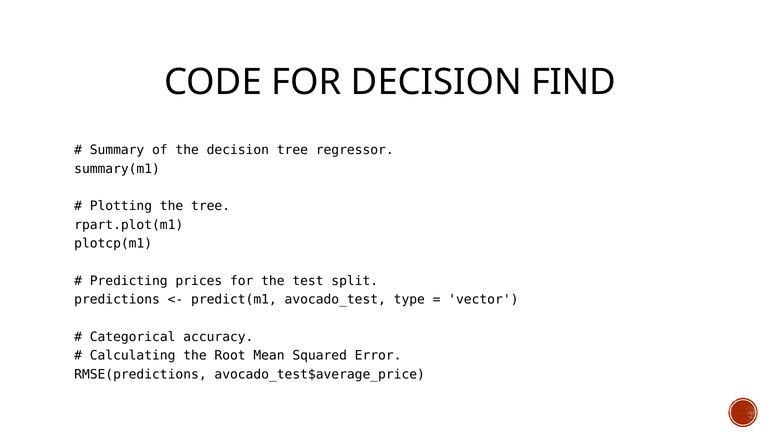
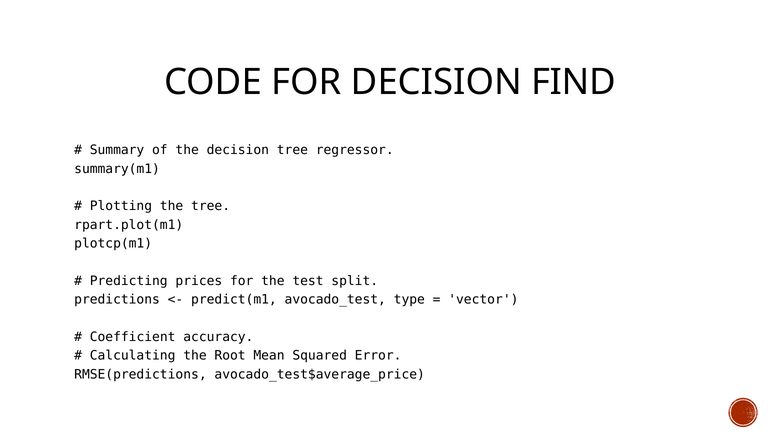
Categorical: Categorical -> Coefficient
